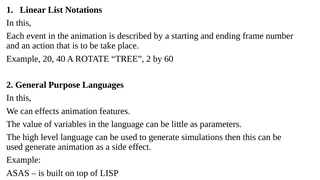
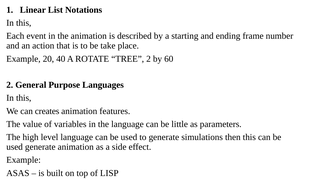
effects: effects -> creates
